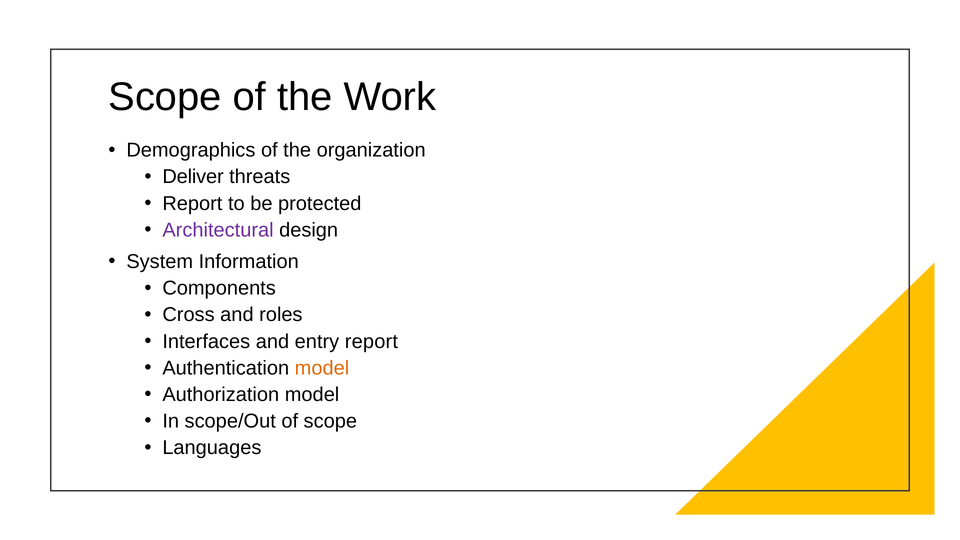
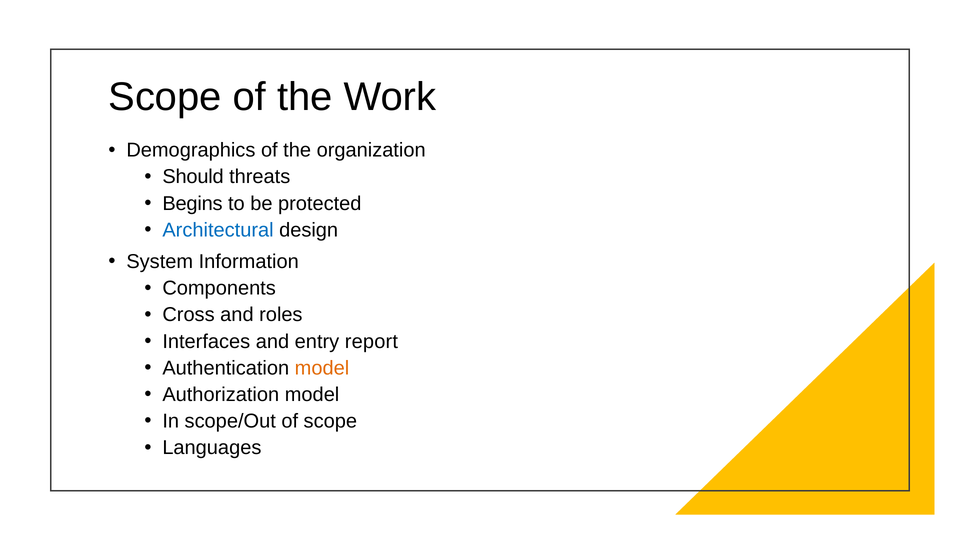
Deliver: Deliver -> Should
Report at (192, 203): Report -> Begins
Architectural colour: purple -> blue
